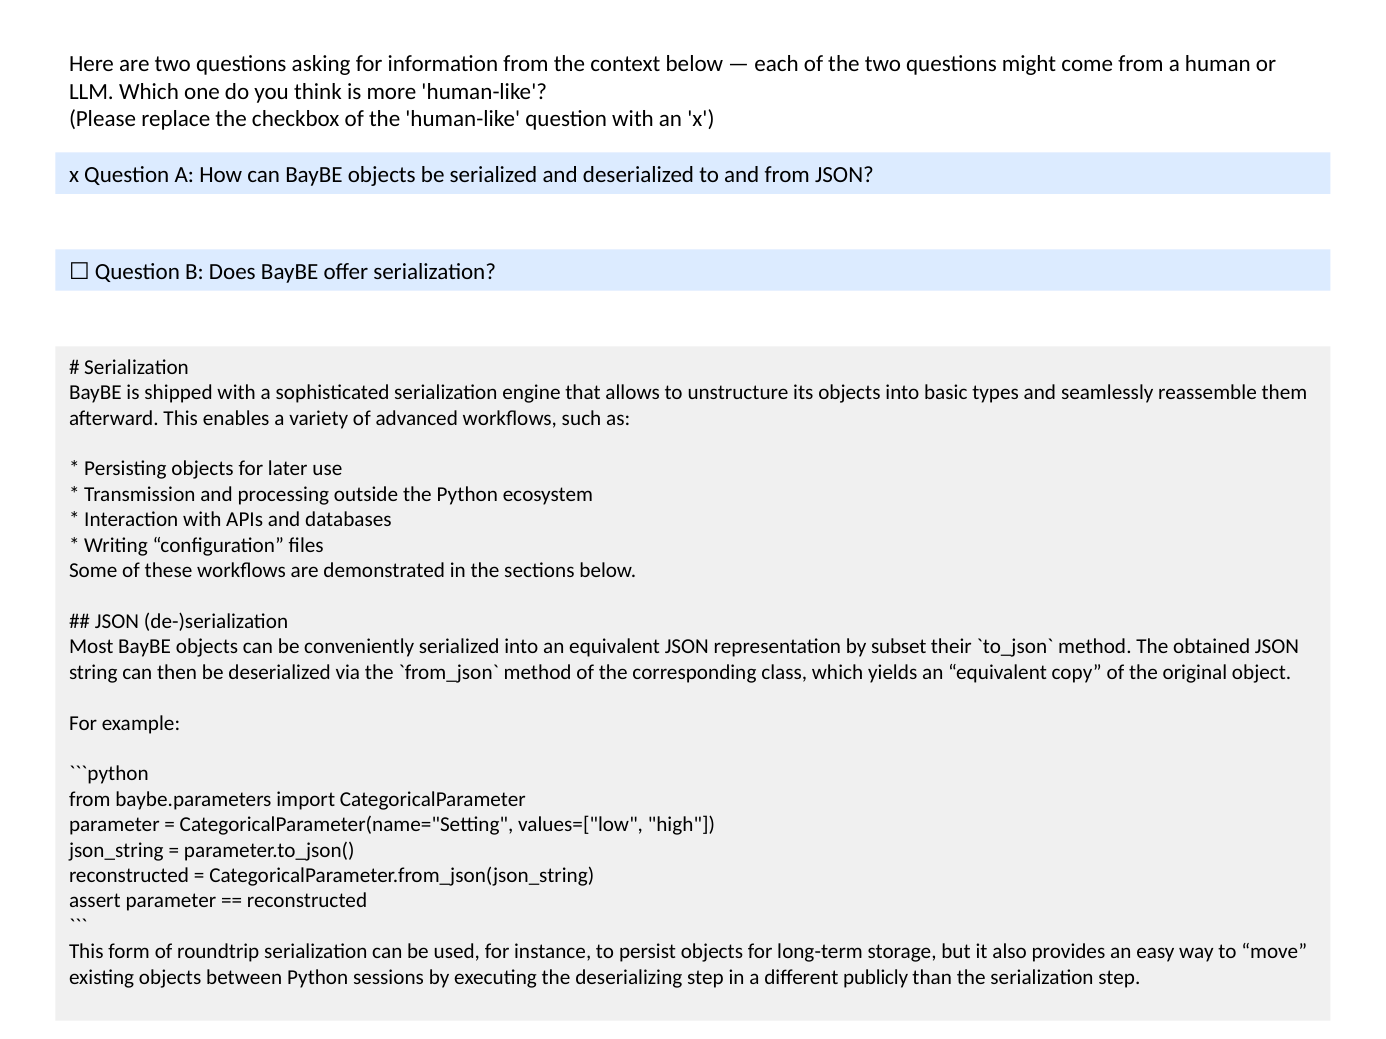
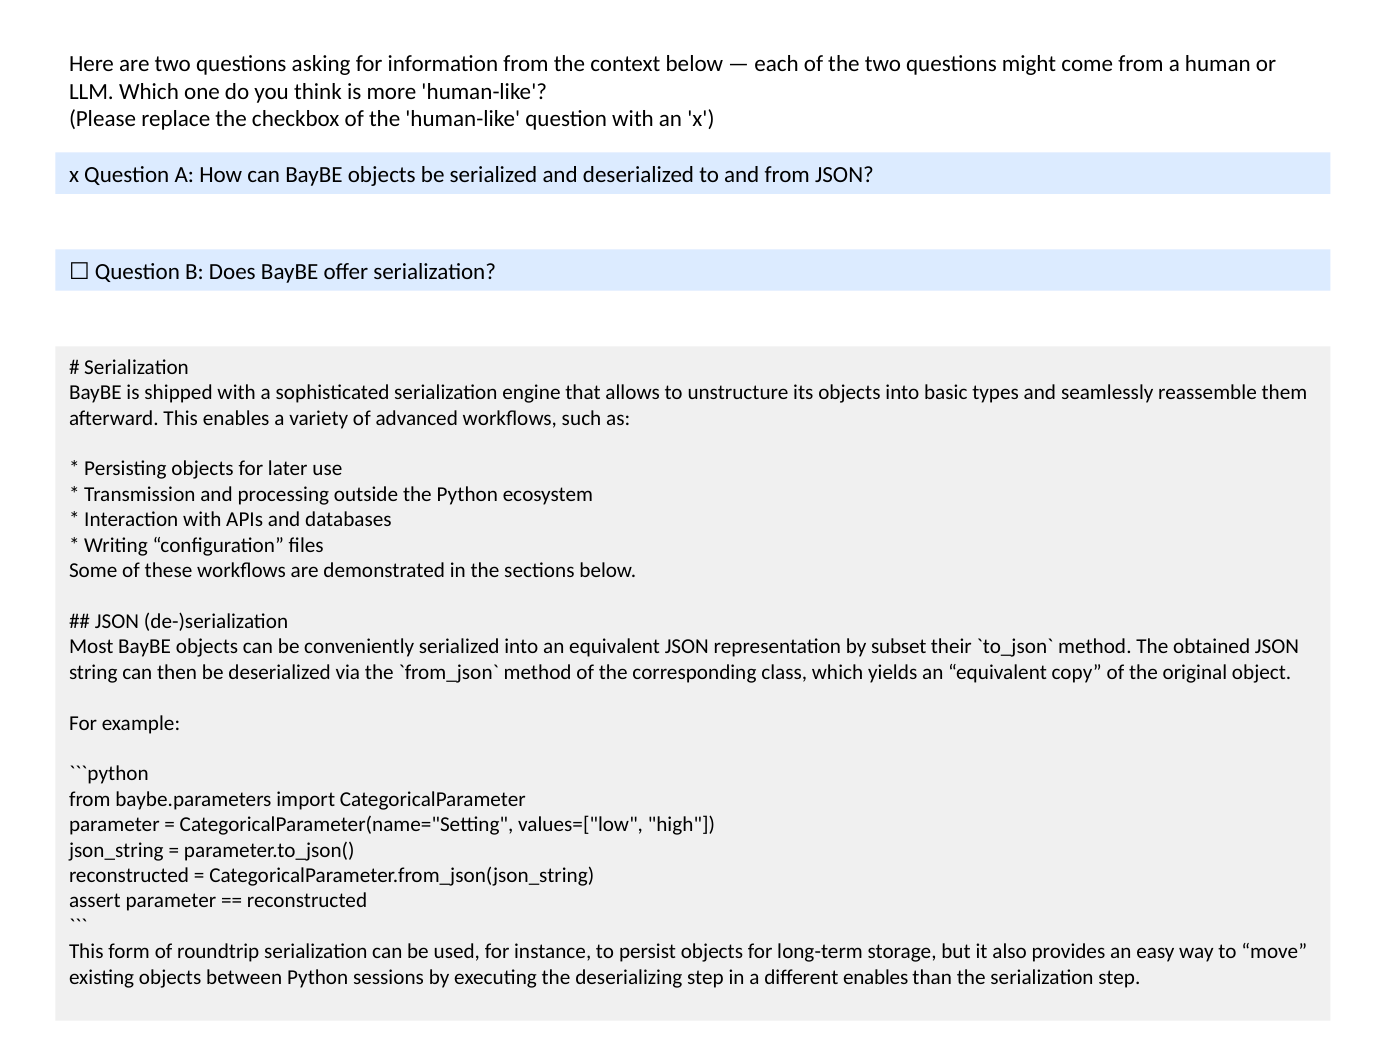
different publicly: publicly -> enables
